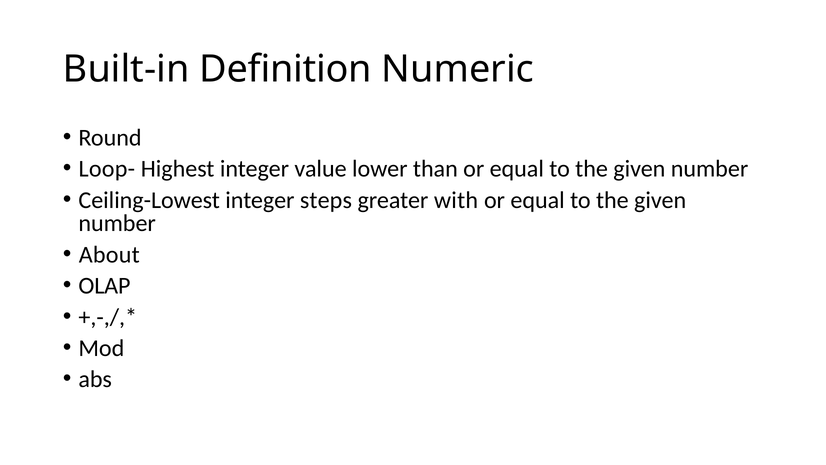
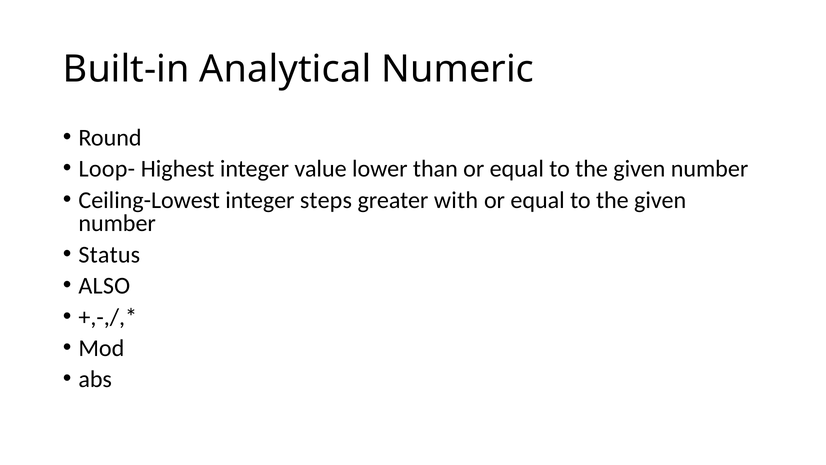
Definition: Definition -> Analytical
About: About -> Status
OLAP: OLAP -> ALSO
